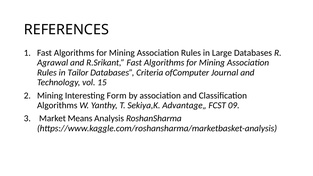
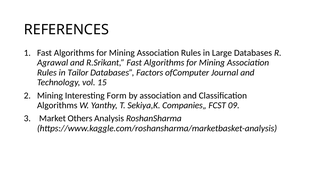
Criteria: Criteria -> Factors
Advantage„: Advantage„ -> Companies„
Means: Means -> Others
